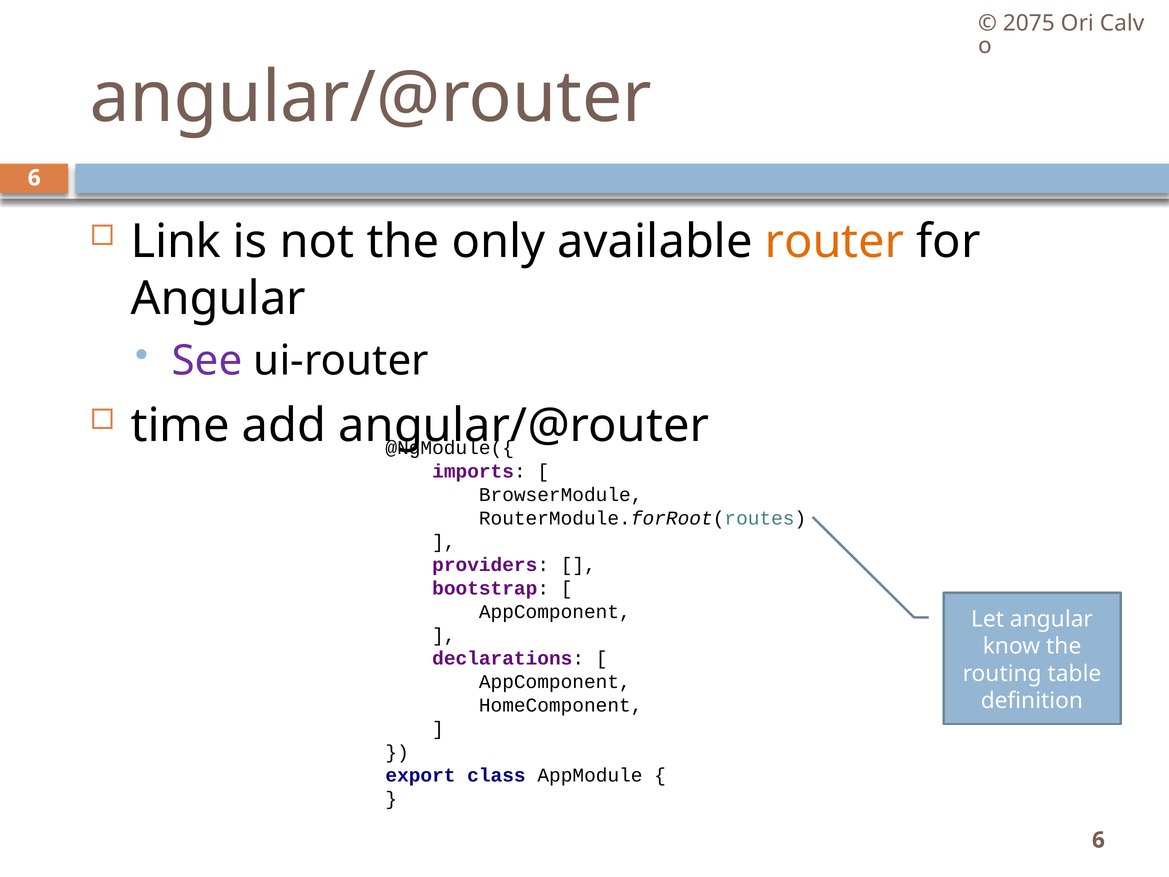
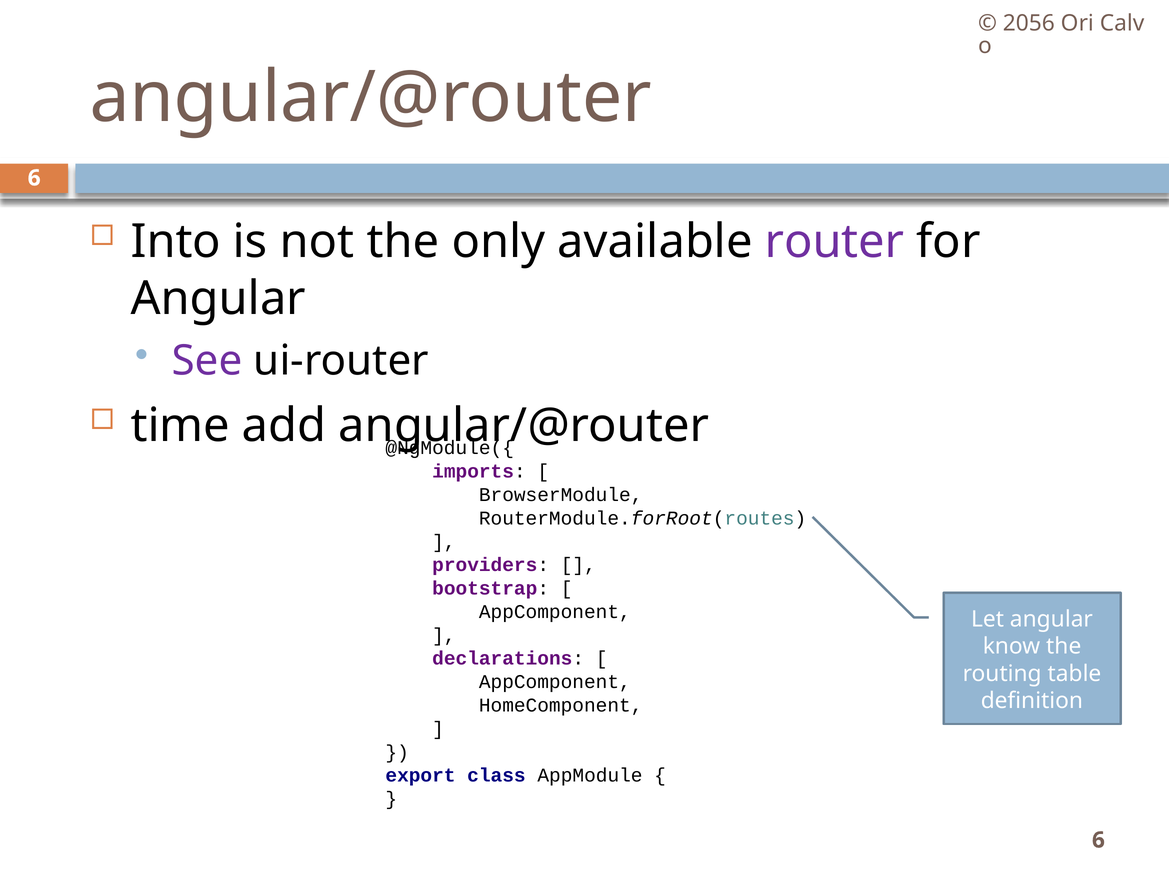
2075: 2075 -> 2056
Link: Link -> Into
router colour: orange -> purple
